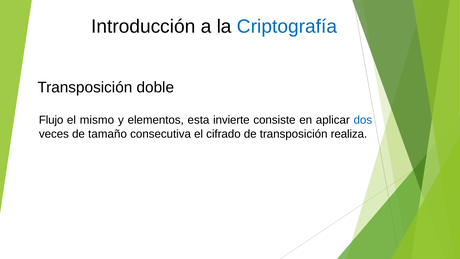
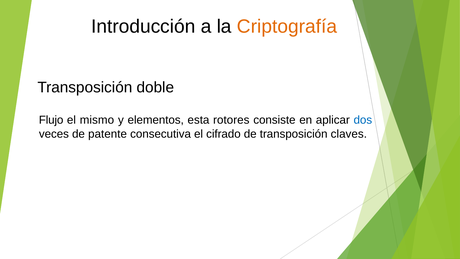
Criptografía colour: blue -> orange
invierte: invierte -> rotores
tamaño: tamaño -> patente
realiza: realiza -> claves
